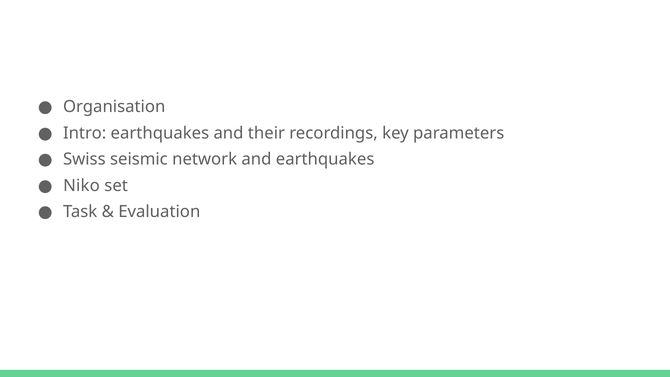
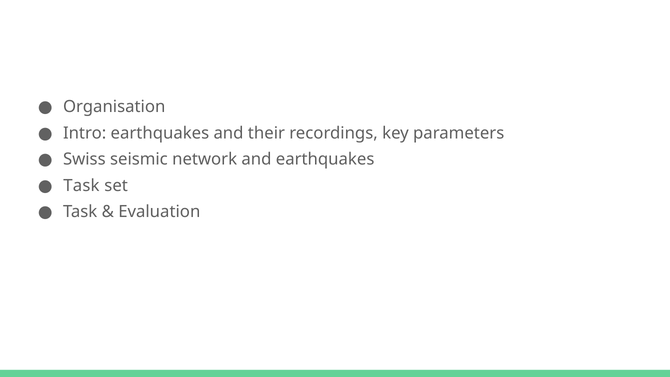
Niko at (81, 185): Niko -> Task
